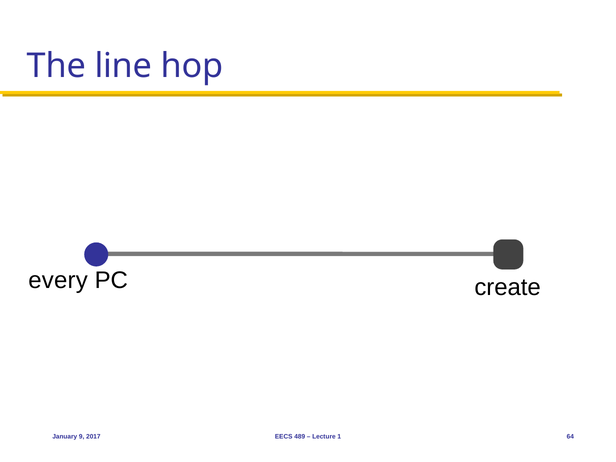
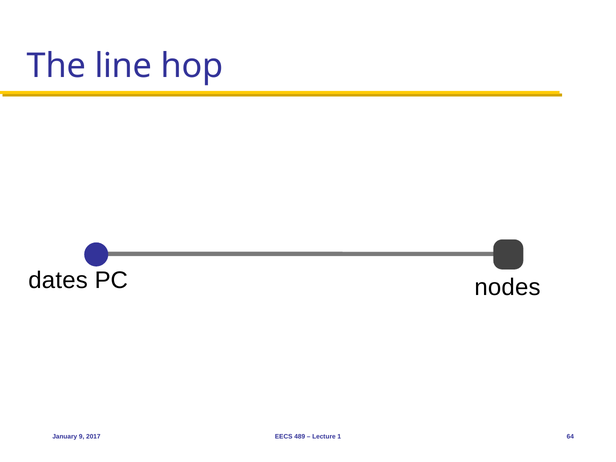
every: every -> dates
create: create -> nodes
